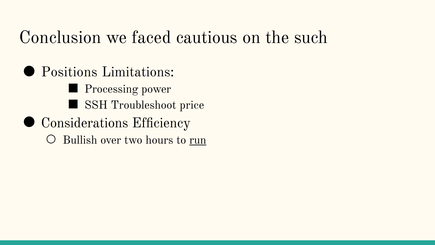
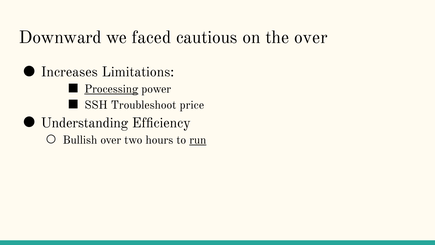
Conclusion: Conclusion -> Downward
the such: such -> over
Positions: Positions -> Increases
Processing underline: none -> present
Considerations: Considerations -> Understanding
